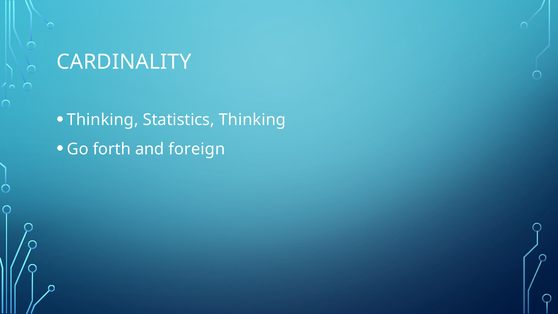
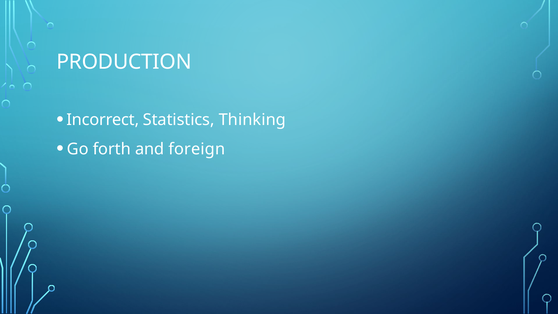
CARDINALITY: CARDINALITY -> PRODUCTION
Thinking at (103, 120): Thinking -> Incorrect
